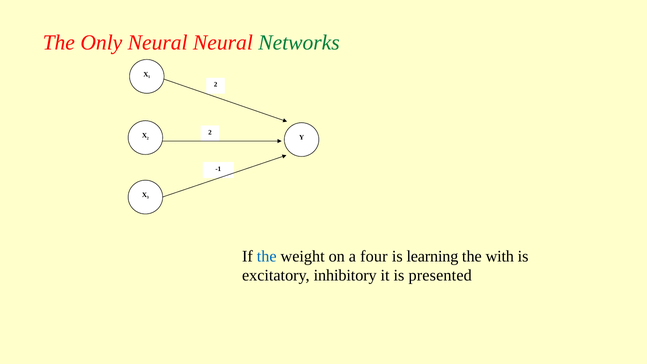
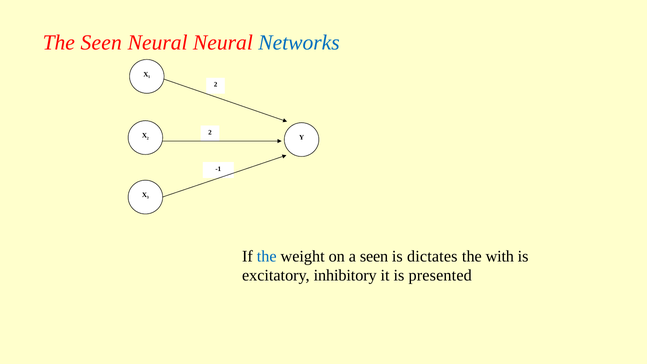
The Only: Only -> Seen
Networks colour: green -> blue
a four: four -> seen
learning: learning -> dictates
